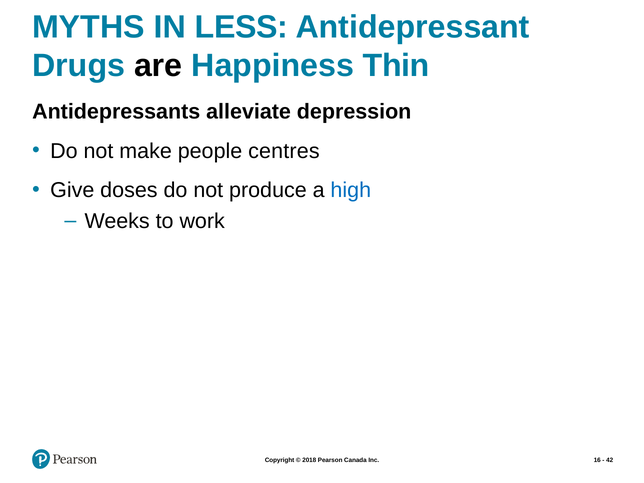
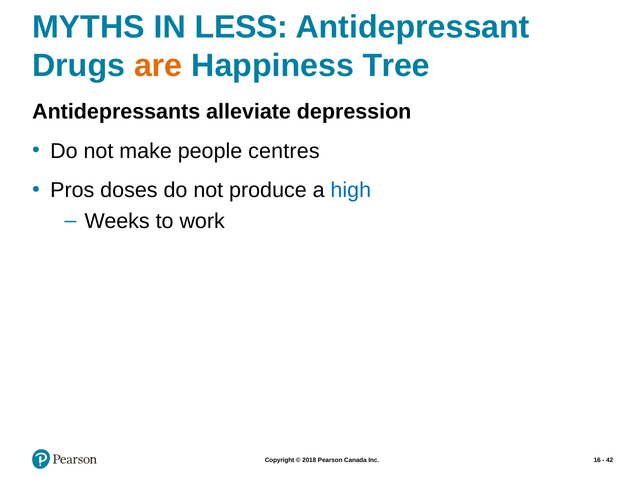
are colour: black -> orange
Thin: Thin -> Tree
Give: Give -> Pros
